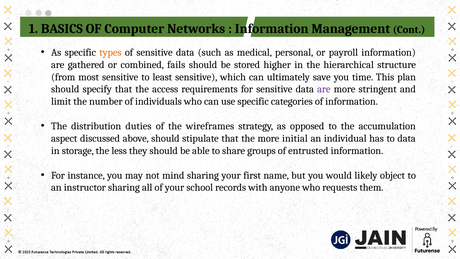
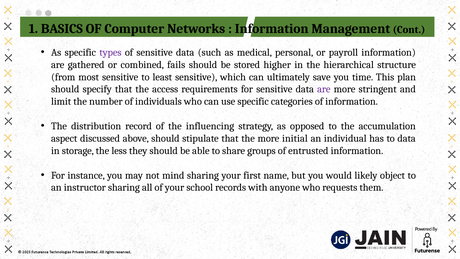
types colour: orange -> purple
duties: duties -> record
wireframes: wireframes -> influencing
